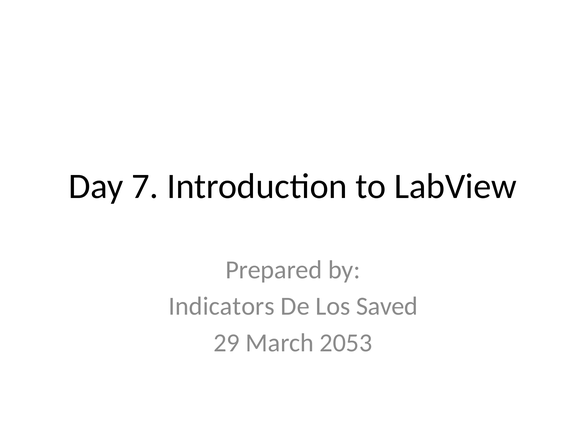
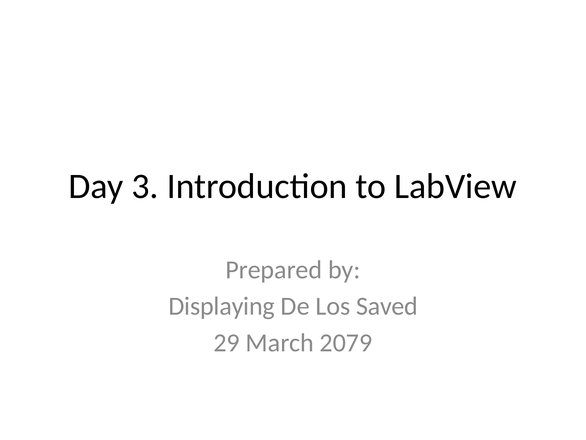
7: 7 -> 3
Indicators: Indicators -> Displaying
2053: 2053 -> 2079
